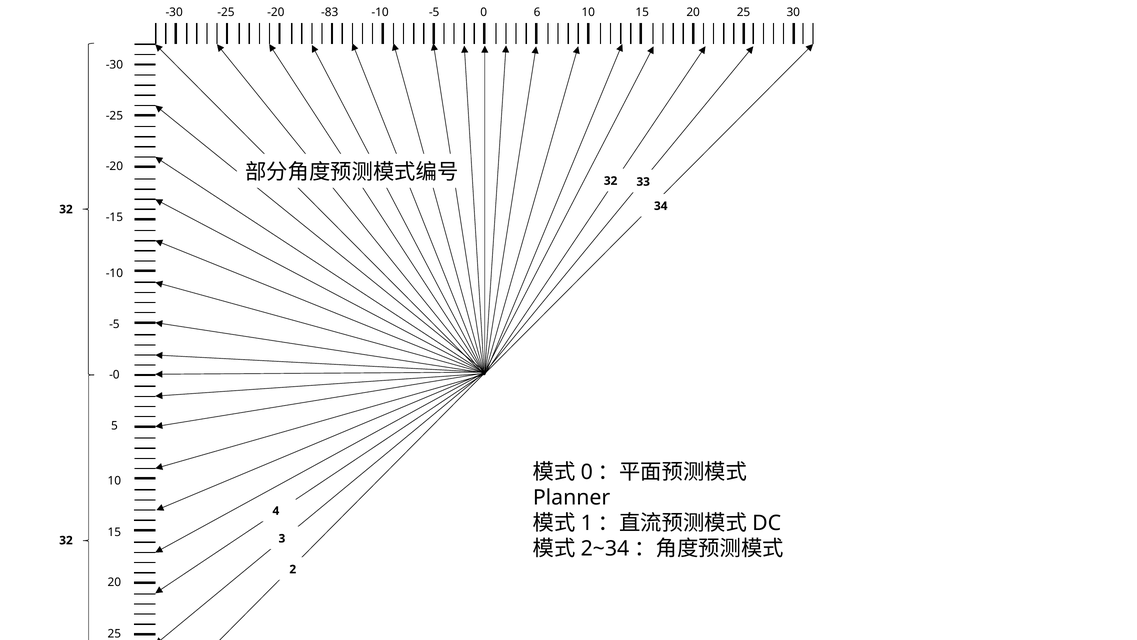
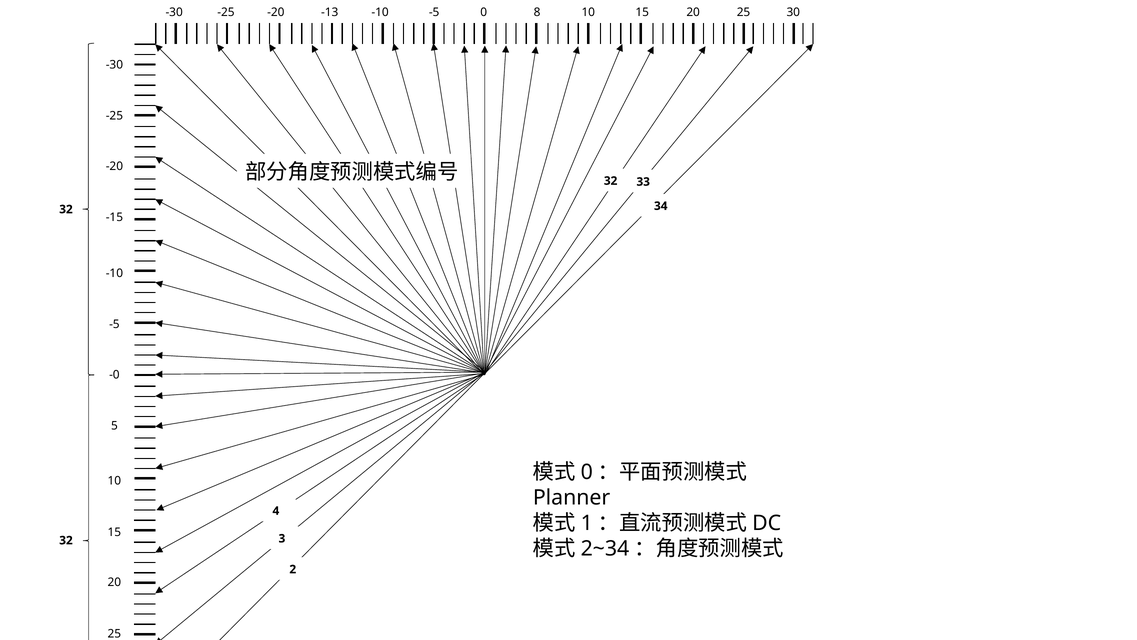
-83: -83 -> -13
6: 6 -> 8
